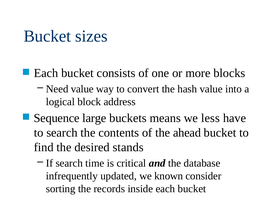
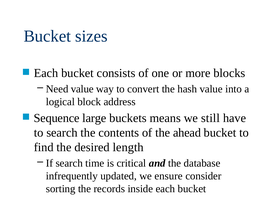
less: less -> still
stands: stands -> length
known: known -> ensure
